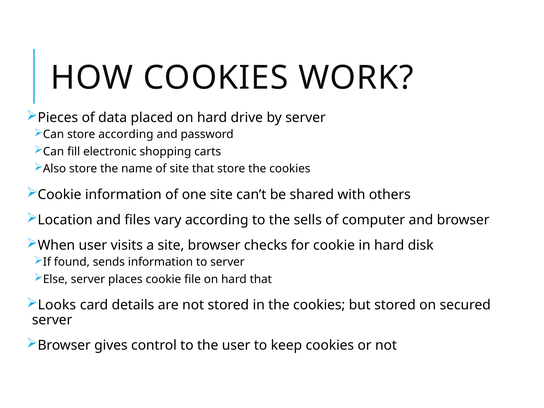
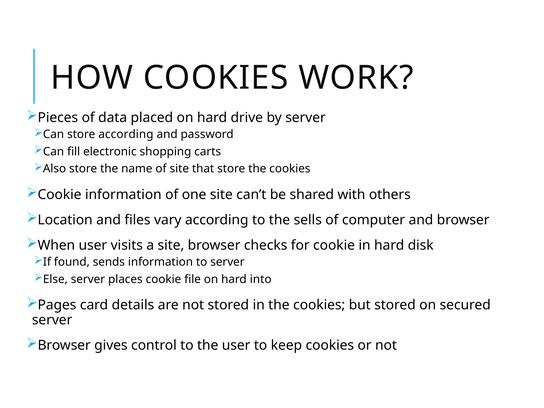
hard that: that -> into
Looks: Looks -> Pages
